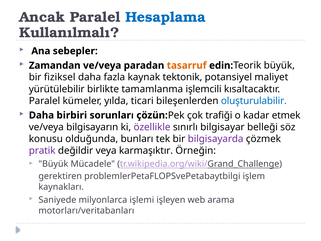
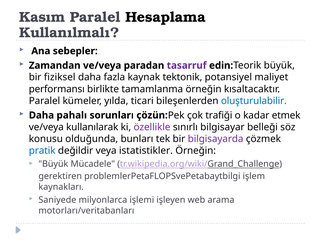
Ancak: Ancak -> Kasım
Hesaplama colour: blue -> black
tasarruf colour: orange -> purple
yürütülebilir: yürütülebilir -> performansı
tamamlanma işlemcili: işlemcili -> örneğin
birbiri: birbiri -> pahalı
bilgisayarın: bilgisayarın -> kullanılarak
pratik colour: purple -> blue
karmaşıktır: karmaşıktır -> istatistikler
